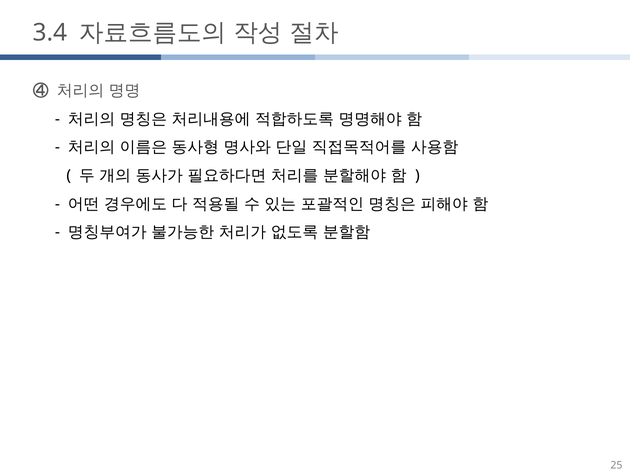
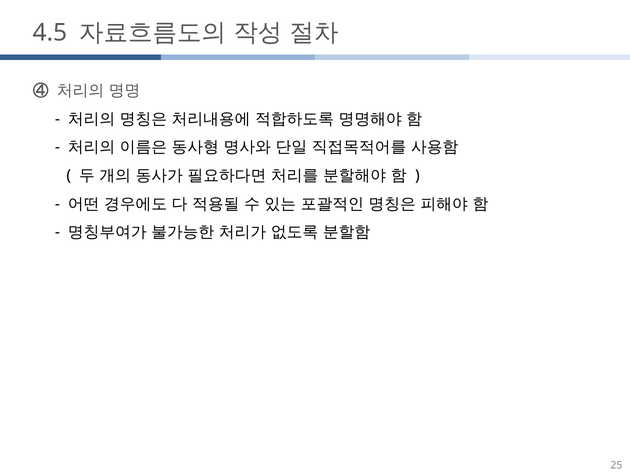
3.4: 3.4 -> 4.5
